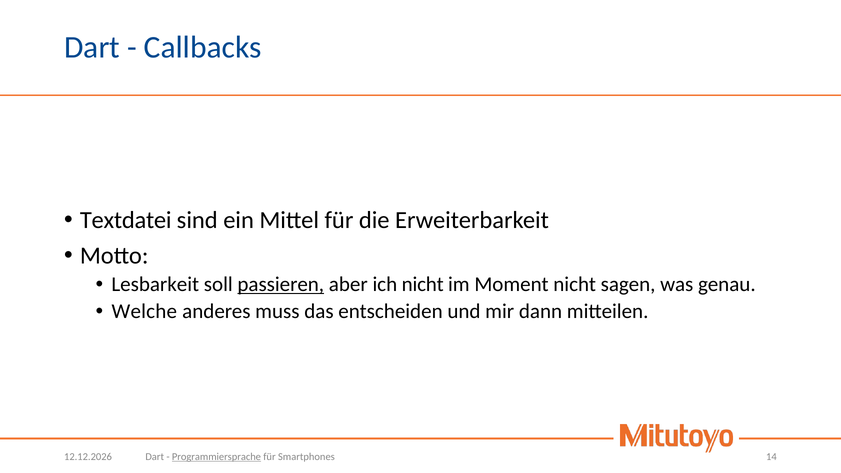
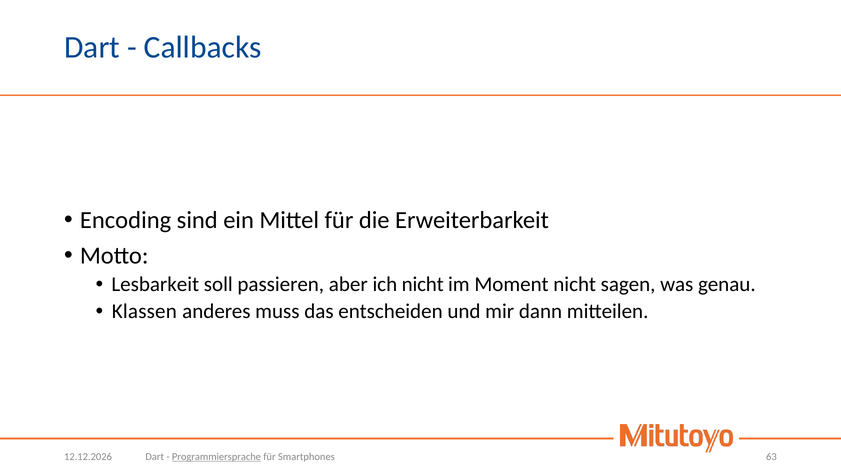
Textdatei: Textdatei -> Encoding
passieren underline: present -> none
Welche: Welche -> Klassen
14: 14 -> 63
